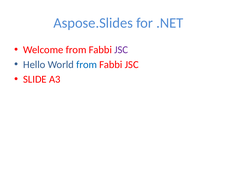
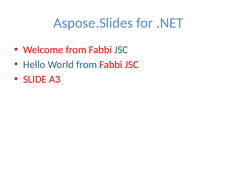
JSC at (121, 50) colour: purple -> green
